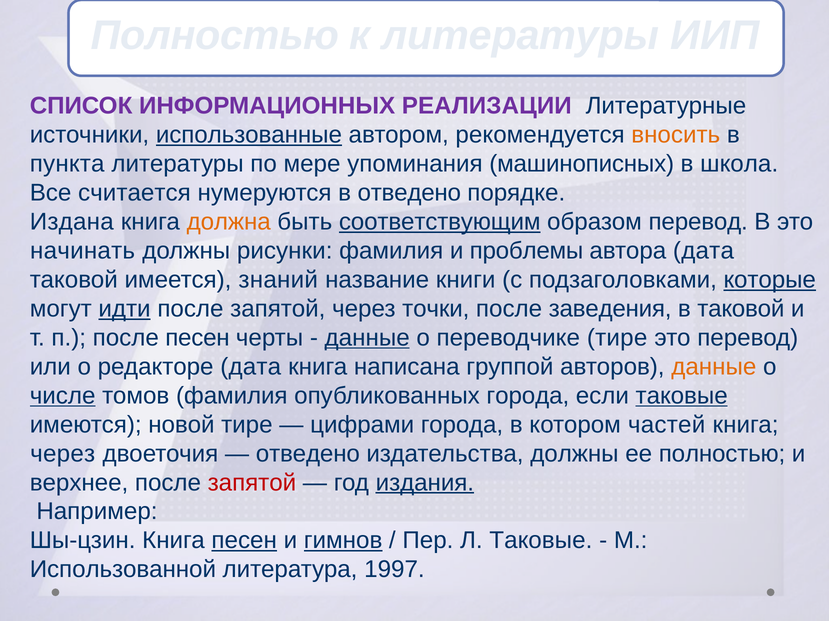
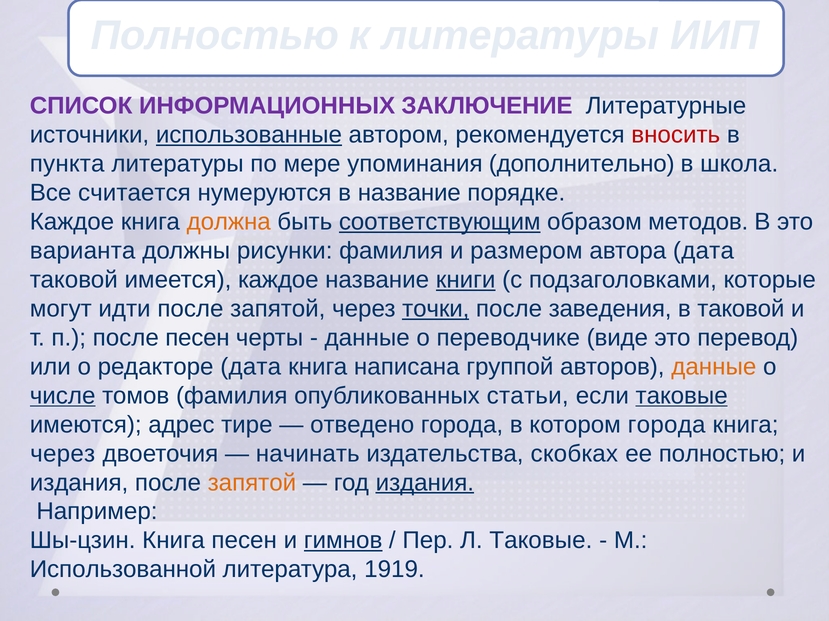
РЕАЛИЗАЦИИ: РЕАЛИЗАЦИИ -> ЗАКЛЮЧЕНИЕ
вносить colour: orange -> red
машинописных: машинописных -> дополнительно
в отведено: отведено -> название
Издана at (72, 222): Издана -> Каждое
образом перевод: перевод -> методов
начинать: начинать -> варианта
проблемы: проблемы -> размером
имеется знаний: знаний -> каждое
книги underline: none -> present
которые underline: present -> none
идти underline: present -> none
точки underline: none -> present
данные at (367, 338) underline: present -> none
переводчике тире: тире -> виде
опубликованных города: города -> статьи
новой: новой -> адрес
цифрами: цифрами -> отведено
котором частей: частей -> города
отведено at (308, 454): отведено -> начинать
издательства должны: должны -> скобках
верхнее at (79, 483): верхнее -> издания
запятой at (252, 483) colour: red -> orange
песен at (244, 541) underline: present -> none
1997: 1997 -> 1919
